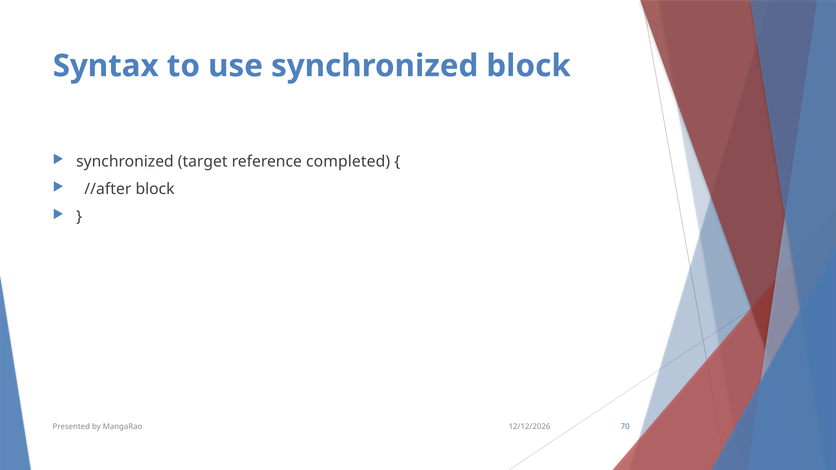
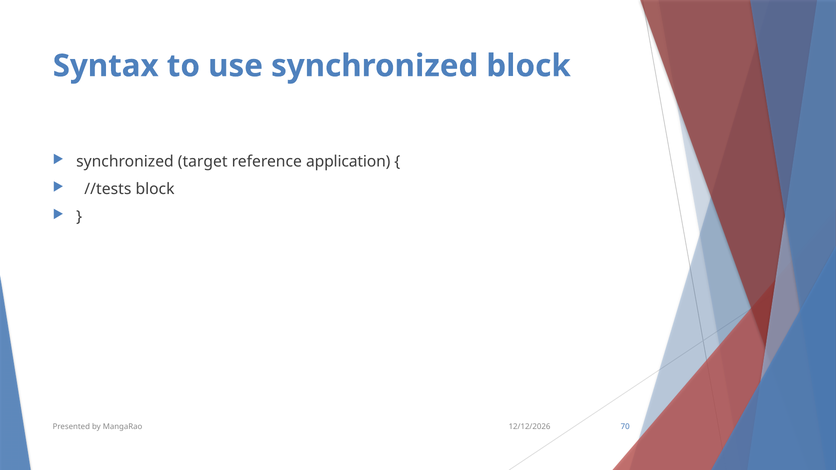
completed: completed -> application
//after: //after -> //tests
